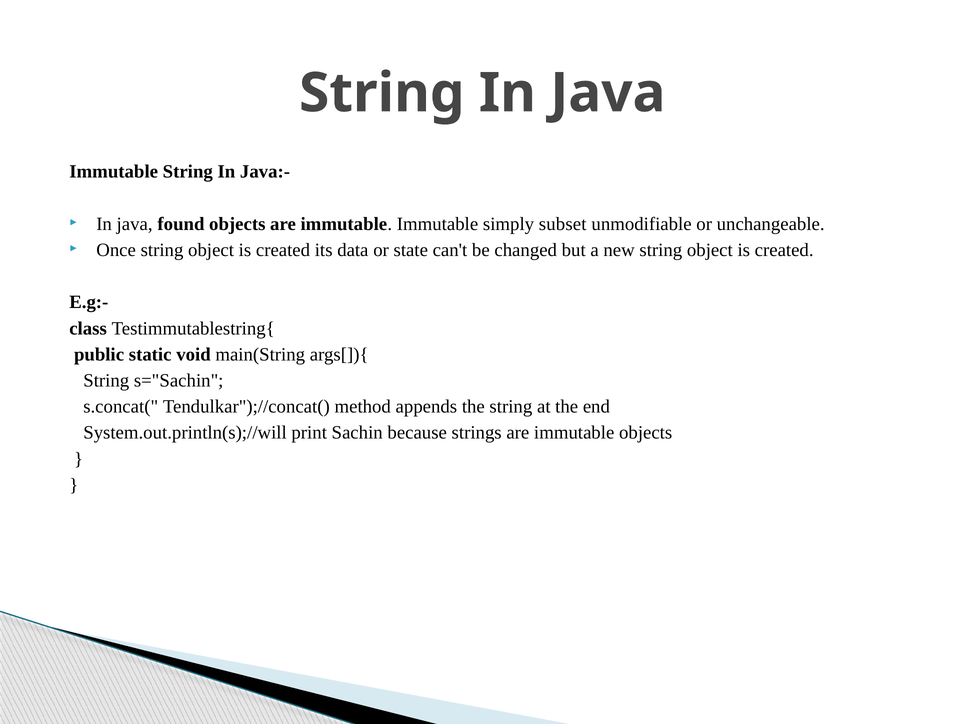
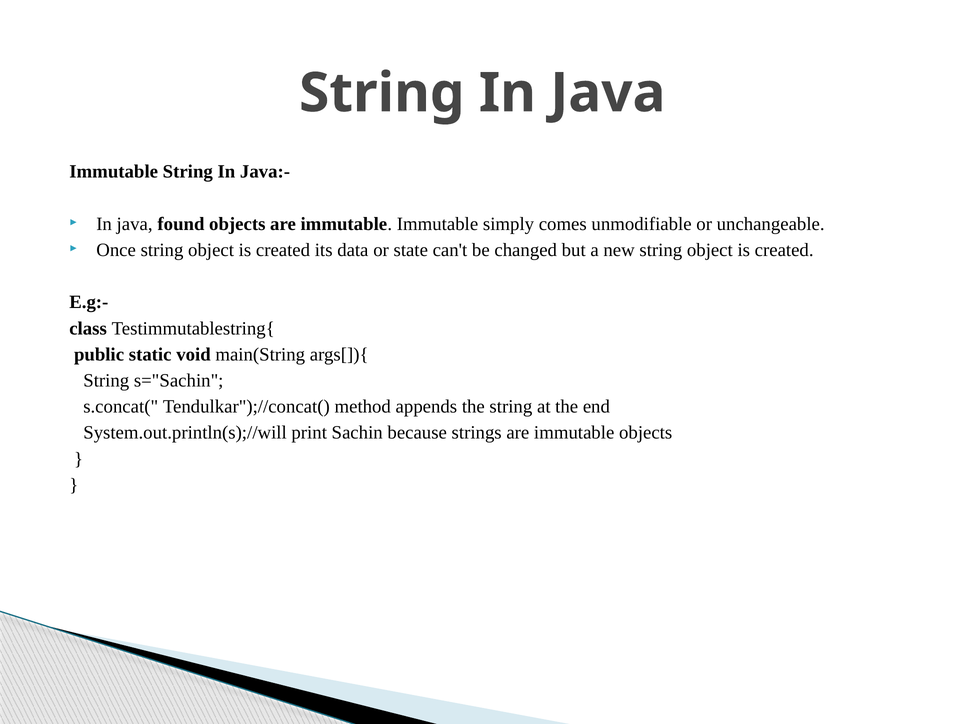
subset: subset -> comes
